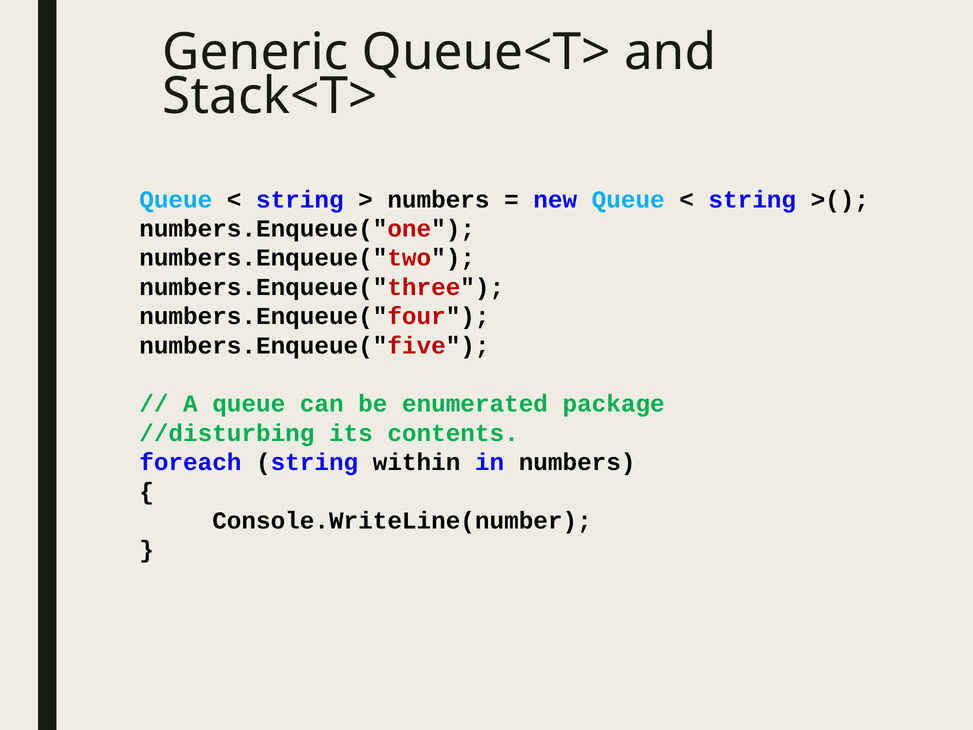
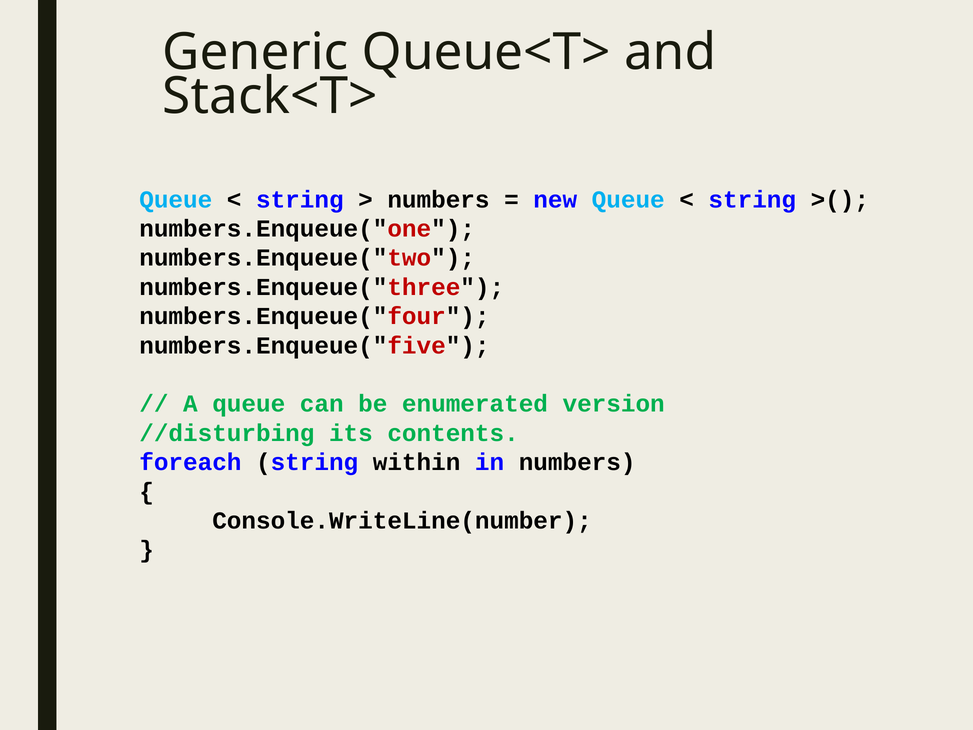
package: package -> version
